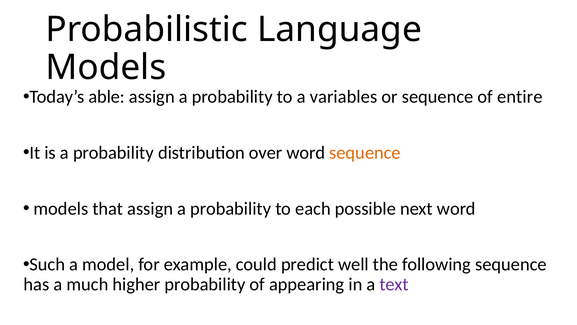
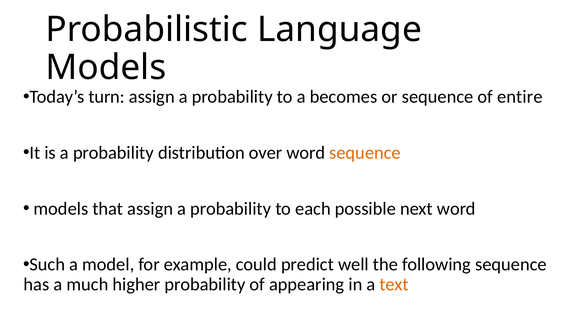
able: able -> turn
variables: variables -> becomes
text colour: purple -> orange
